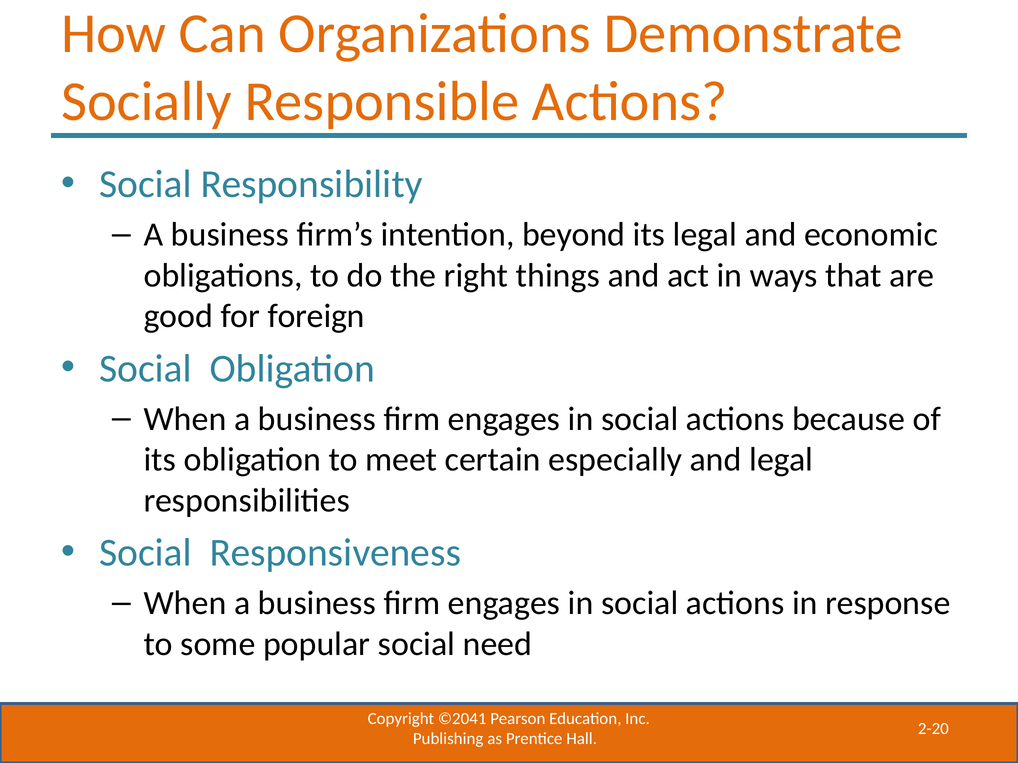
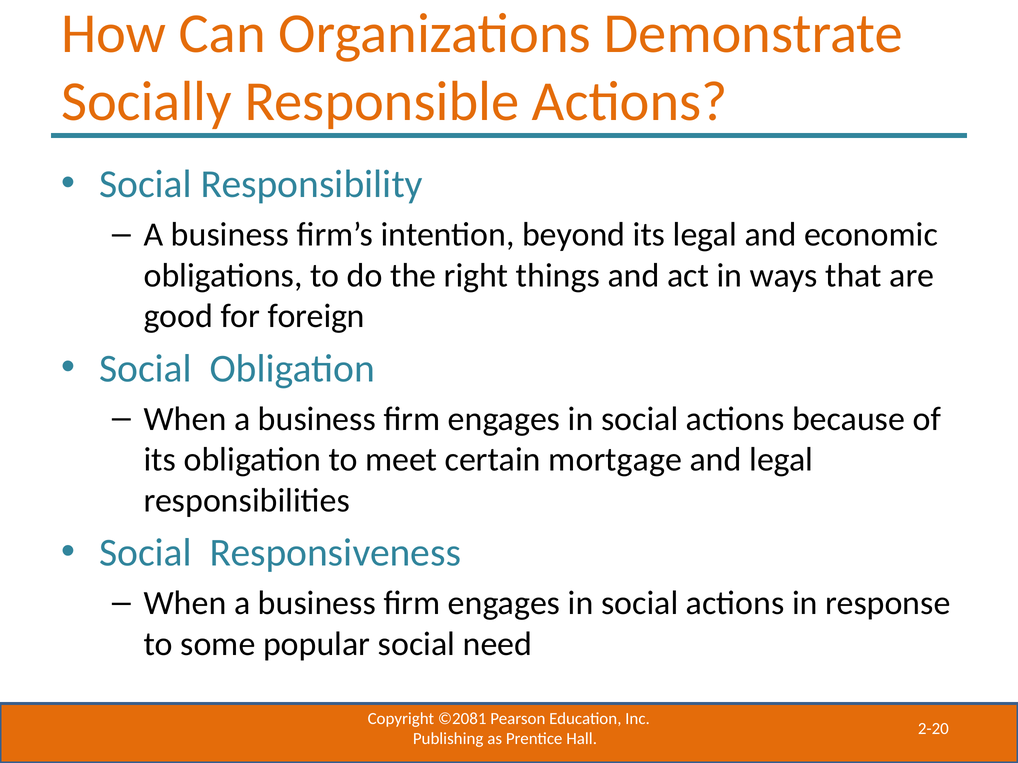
especially: especially -> mortgage
©2041: ©2041 -> ©2081
